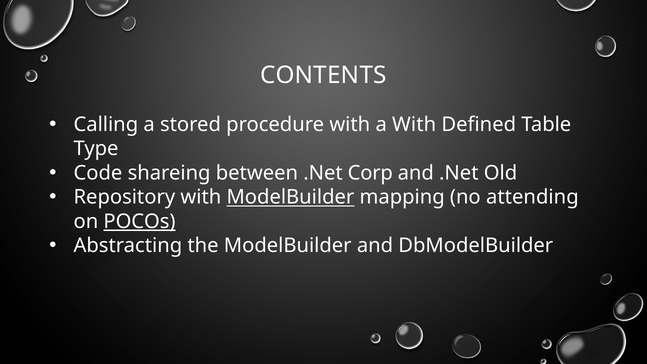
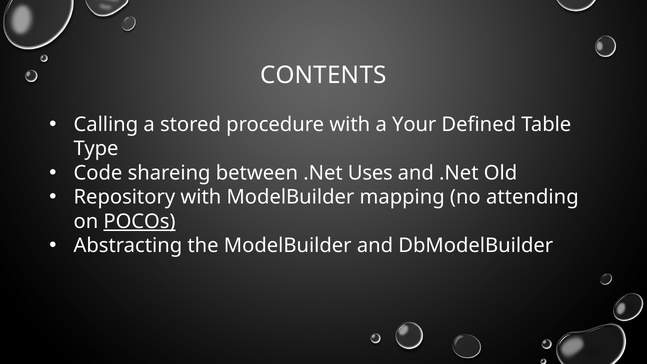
a With: With -> Your
Corp: Corp -> Uses
ModelBuilder at (290, 197) underline: present -> none
